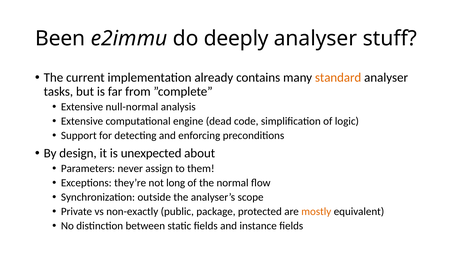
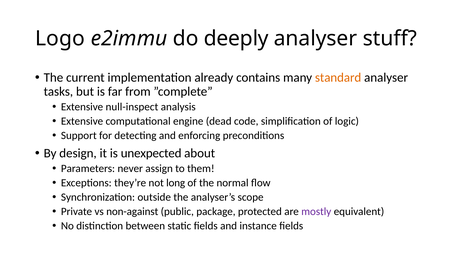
Been: Been -> Logo
null-normal: null-normal -> null-inspect
non-exactly: non-exactly -> non-against
mostly colour: orange -> purple
